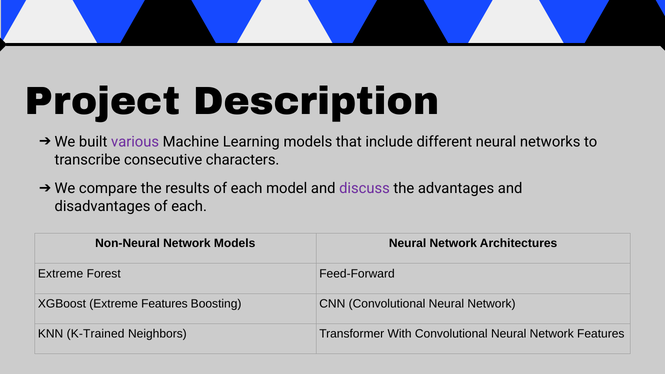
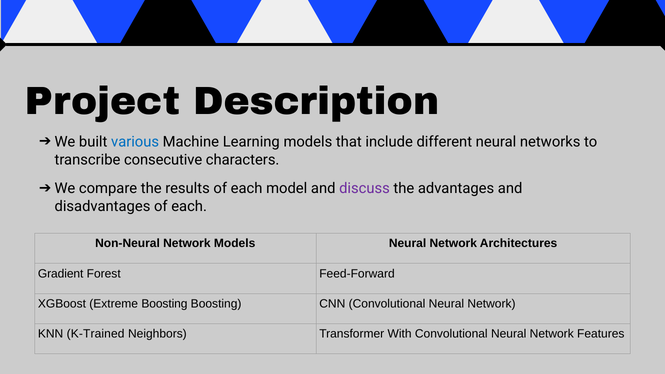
various colour: purple -> blue
Extreme at (61, 274): Extreme -> Gradient
Extreme Features: Features -> Boosting
